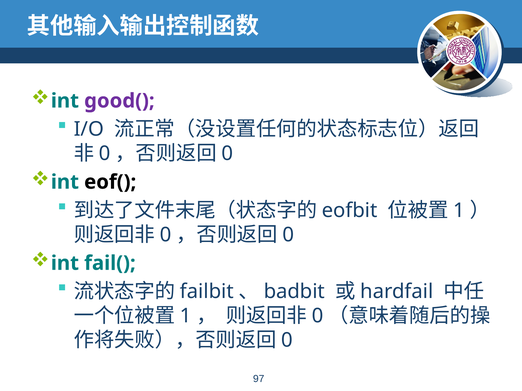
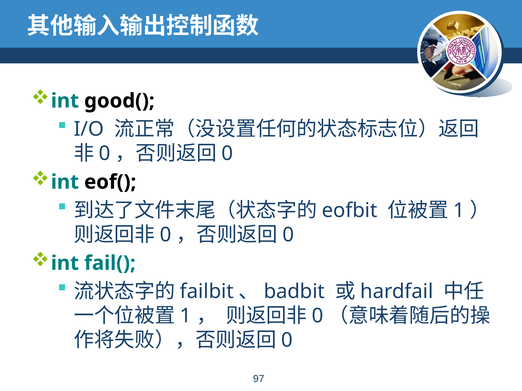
good( colour: purple -> black
